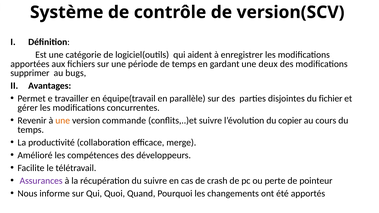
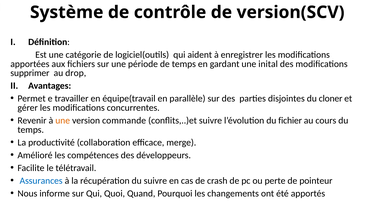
deux: deux -> inital
bugs: bugs -> drop
fichier: fichier -> cloner
copier: copier -> fichier
Assurances colour: purple -> blue
